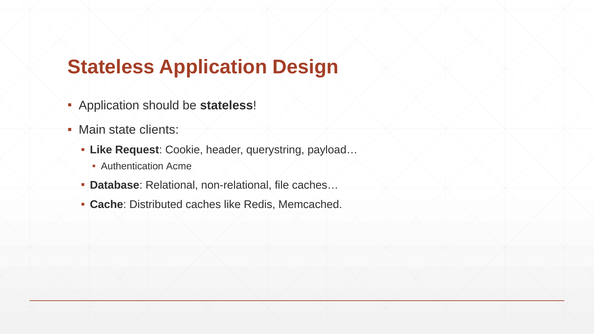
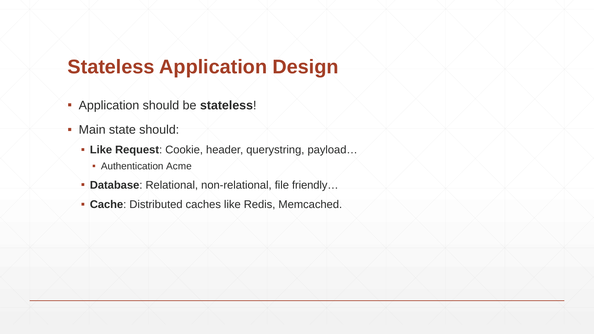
state clients: clients -> should
caches…: caches… -> friendly…
